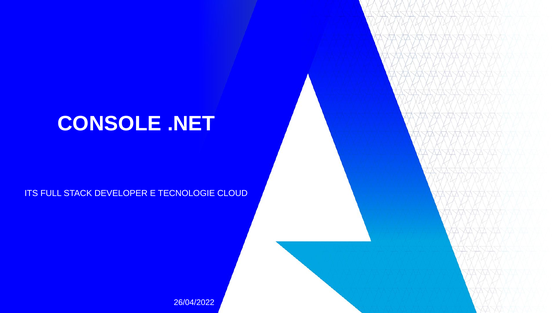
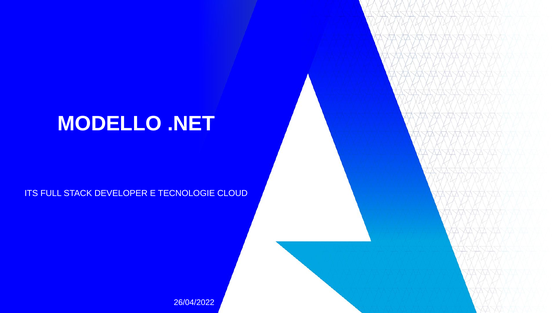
CONSOLE: CONSOLE -> MODELLO
